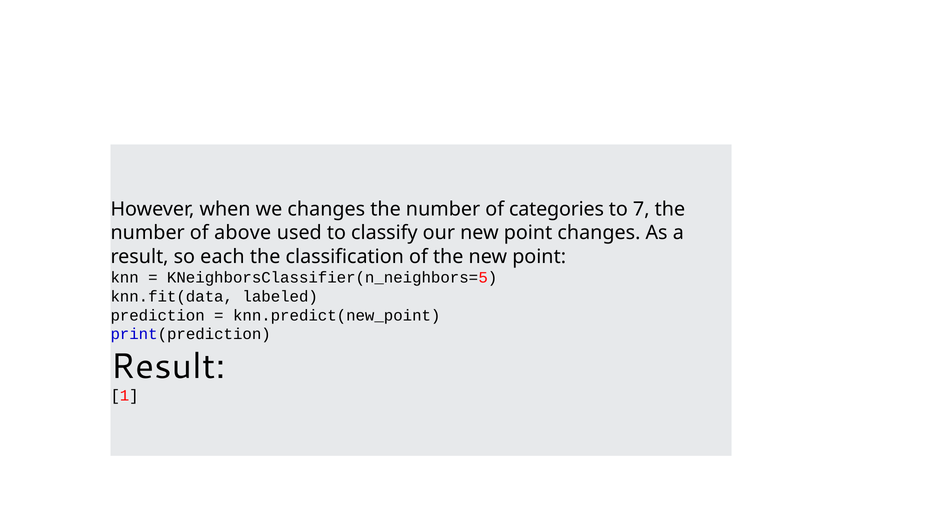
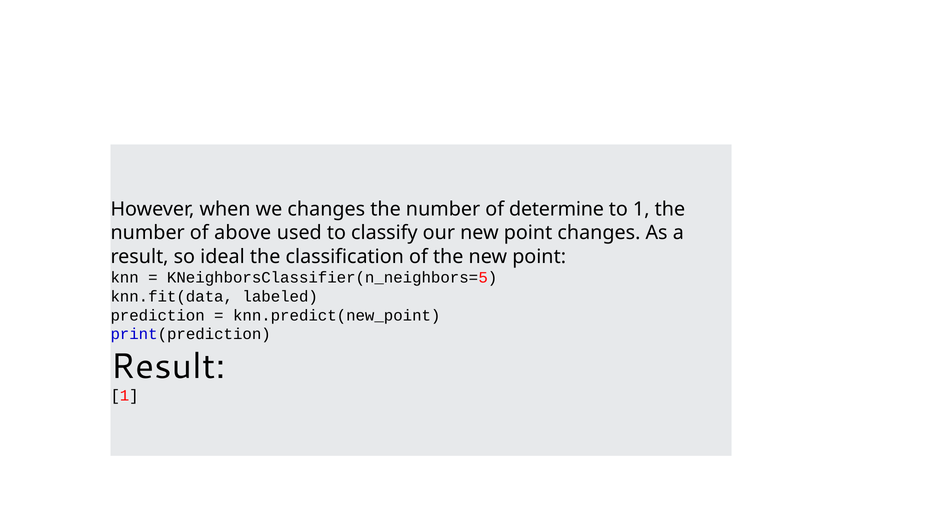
categories: categories -> determine
to 7: 7 -> 1
each: each -> ideal
